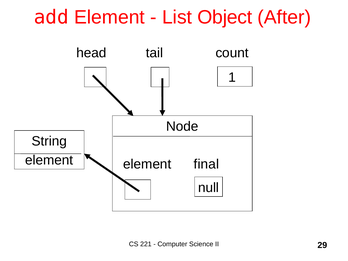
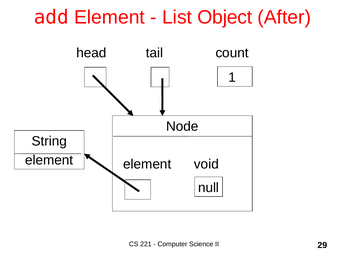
final: final -> void
